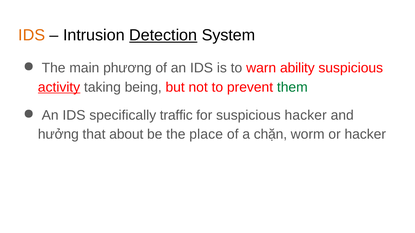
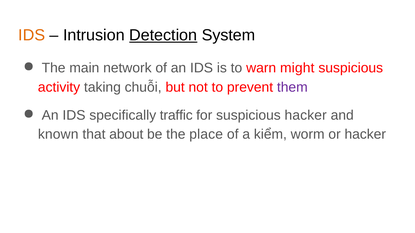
phương: phương -> network
ability: ability -> might
activity underline: present -> none
being: being -> chuỗi
them colour: green -> purple
hưởng: hưởng -> known
chặn: chặn -> kiểm
